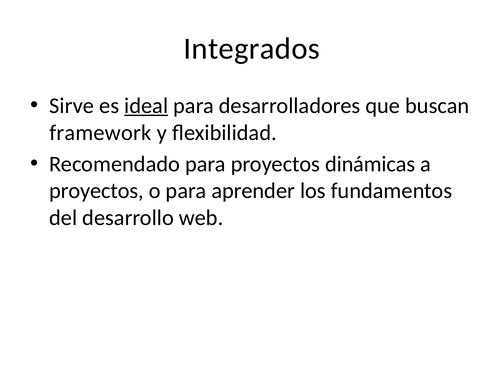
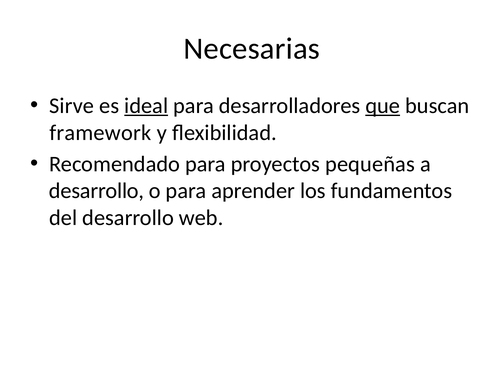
Integrados: Integrados -> Necesarias
que underline: none -> present
dinámicas: dinámicas -> pequeñas
proyectos at (96, 191): proyectos -> desarrollo
